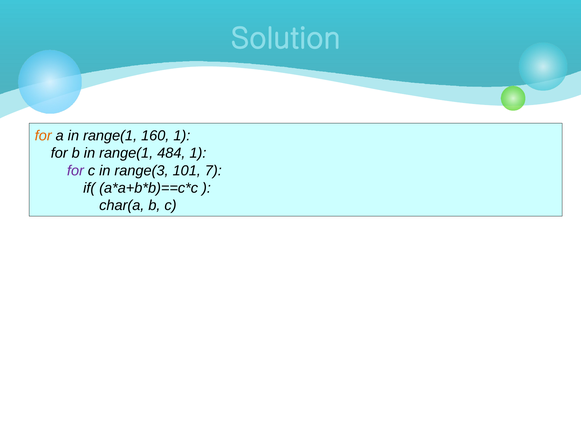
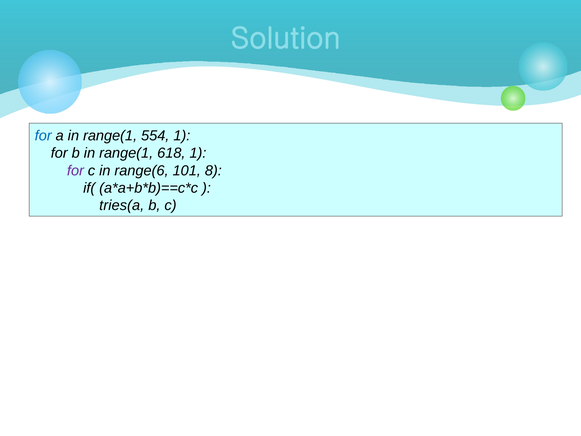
for at (43, 136) colour: orange -> blue
160: 160 -> 554
484: 484 -> 618
range(3: range(3 -> range(6
7: 7 -> 8
char(a: char(a -> tries(a
